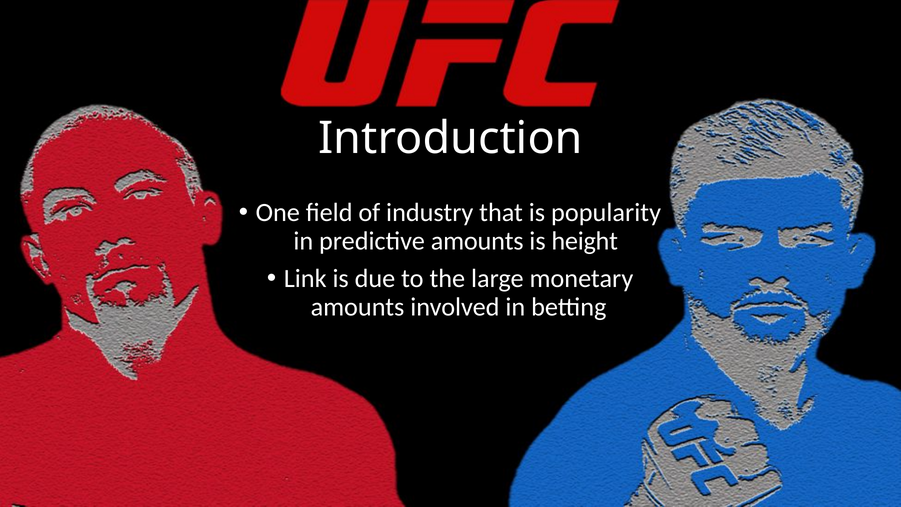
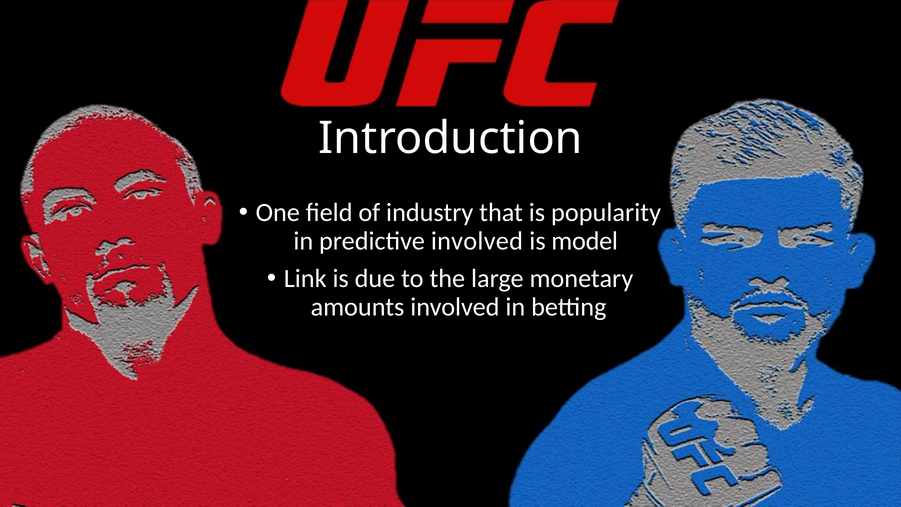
predictive amounts: amounts -> involved
height: height -> model
